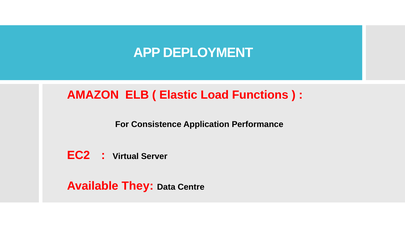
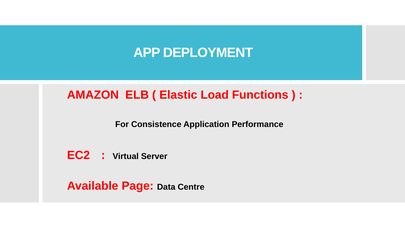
They: They -> Page
